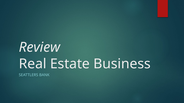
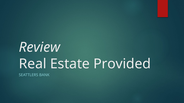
Business: Business -> Provided
